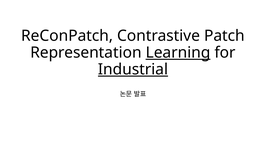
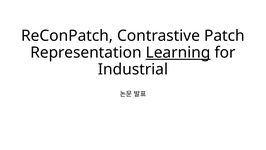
Industrial underline: present -> none
